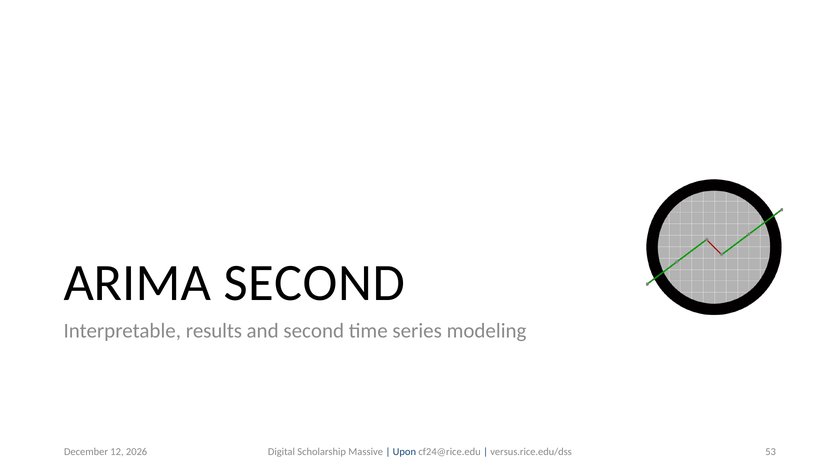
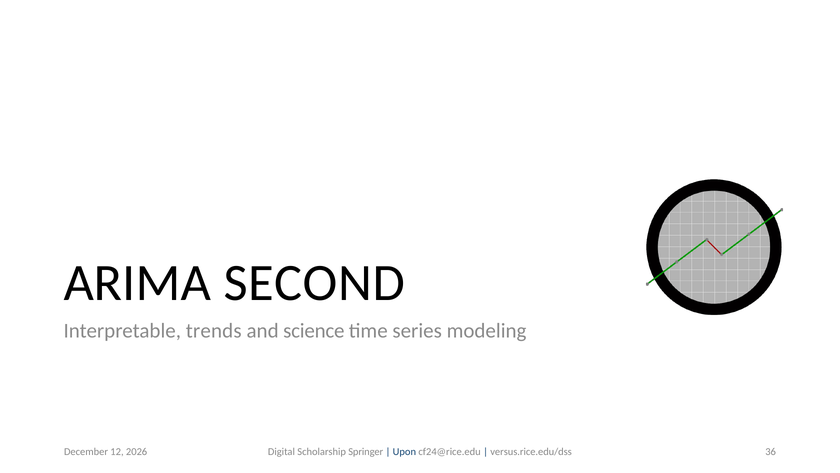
results: results -> trends
and second: second -> science
53: 53 -> 36
Massive: Massive -> Springer
